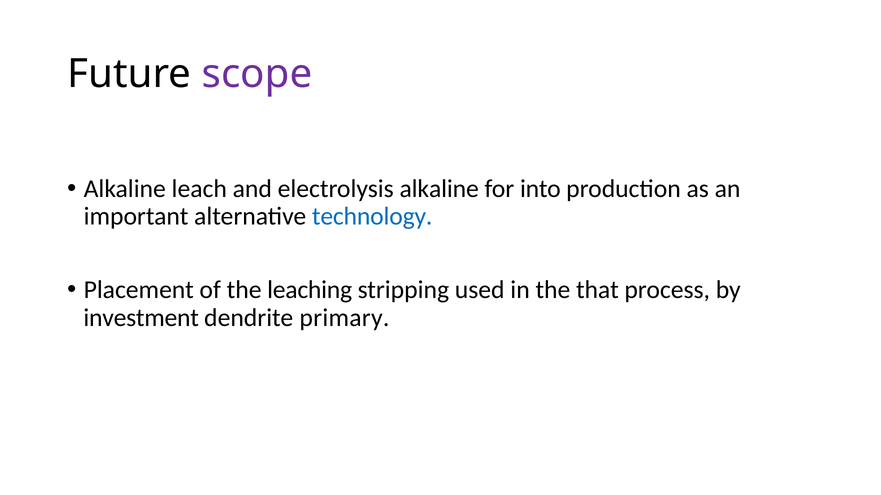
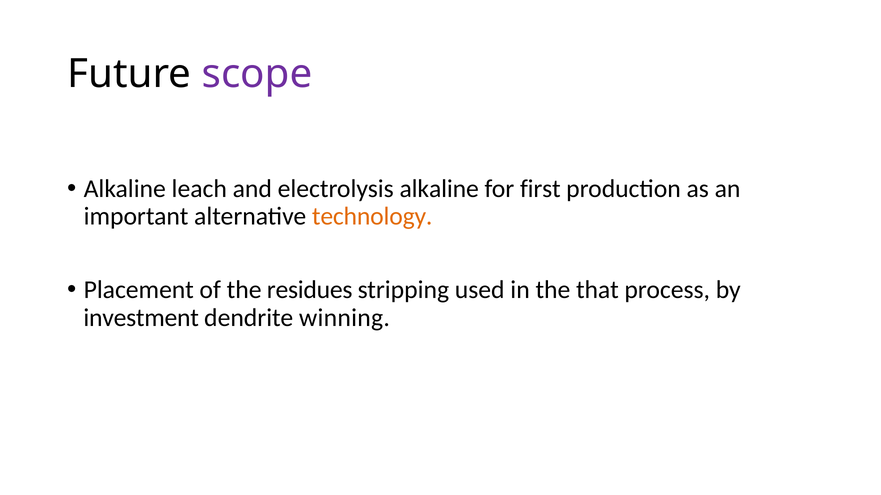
into: into -> first
technology colour: blue -> orange
leaching: leaching -> residues
primary: primary -> winning
